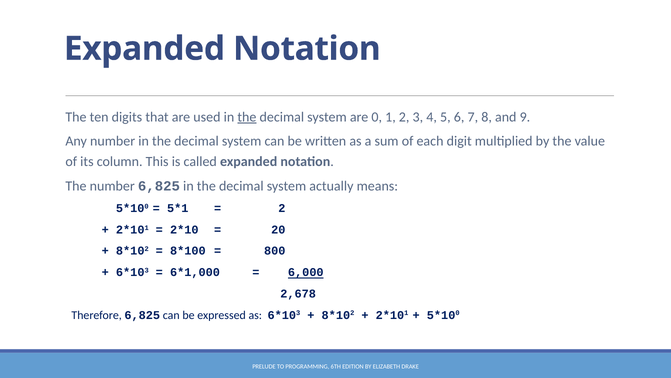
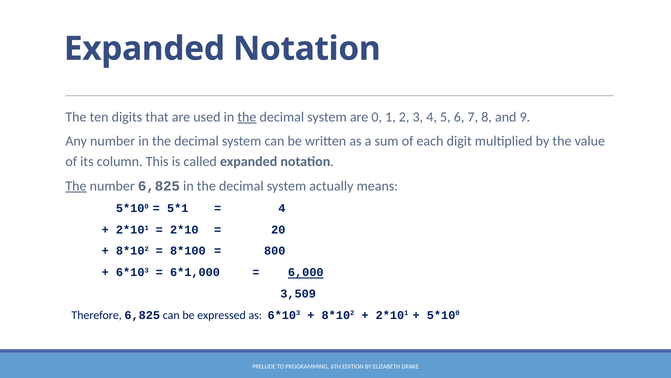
The at (76, 186) underline: none -> present
2 at (282, 208): 2 -> 4
2,678: 2,678 -> 3,509
